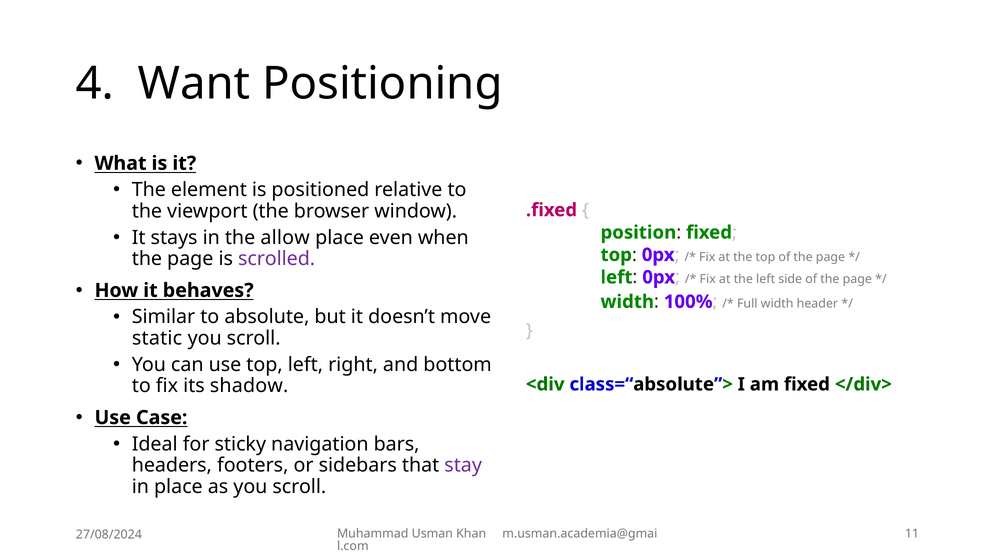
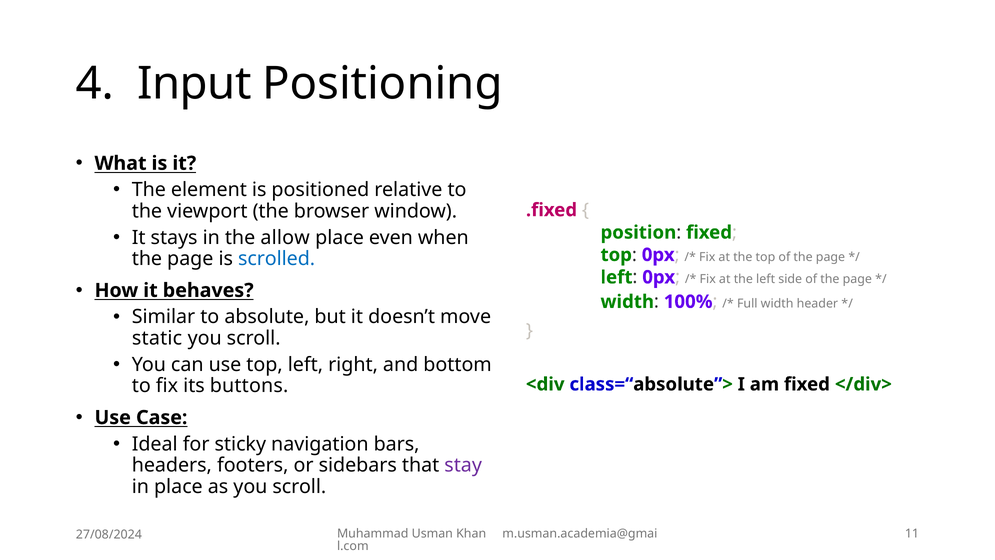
Want: Want -> Input
scrolled colour: purple -> blue
shadow: shadow -> buttons
